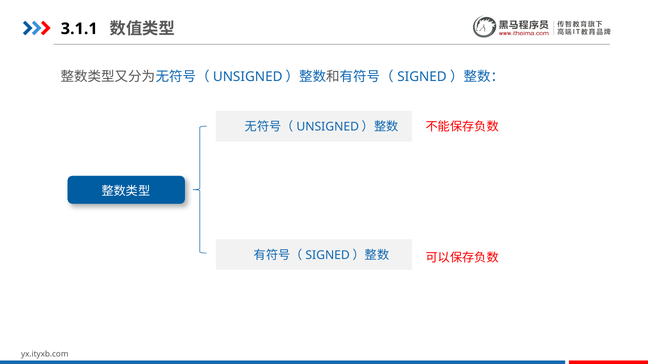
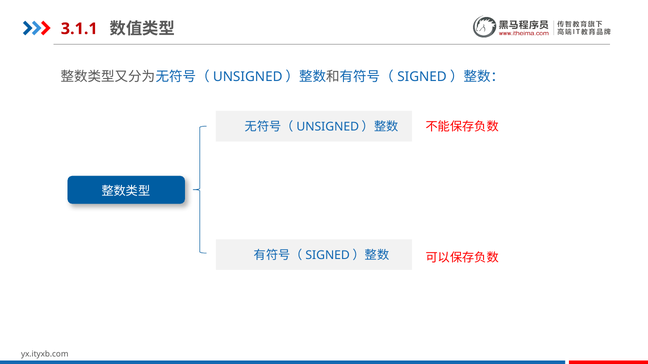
3.1.1 colour: black -> red
